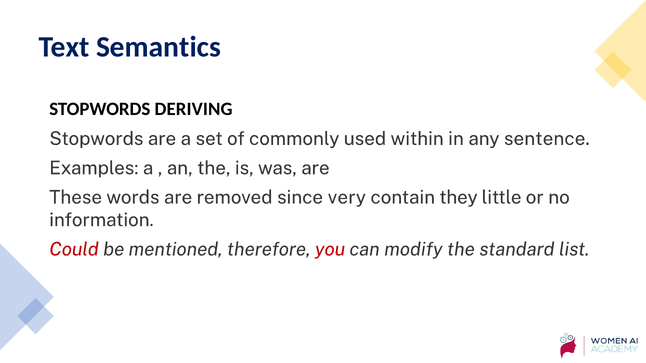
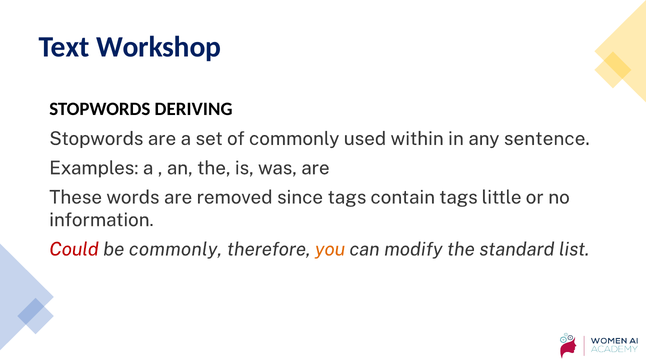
Semantics: Semantics -> Workshop
since very: very -> tags
contain they: they -> tags
be mentioned: mentioned -> commonly
you colour: red -> orange
